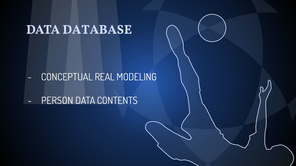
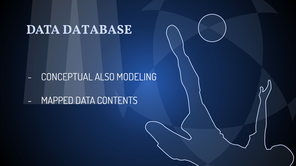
REAL: REAL -> ALSO
PERSON: PERSON -> MAPPED
